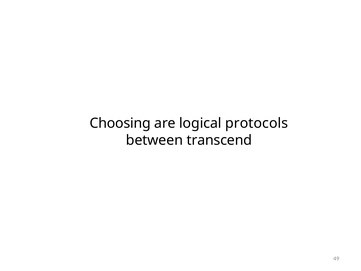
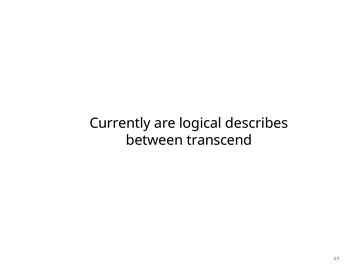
Choosing: Choosing -> Currently
protocols: protocols -> describes
